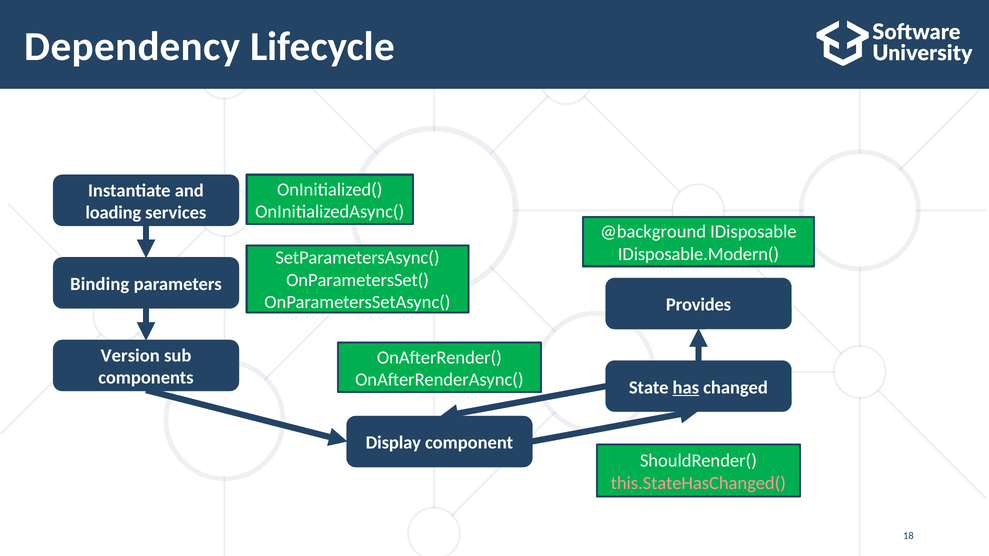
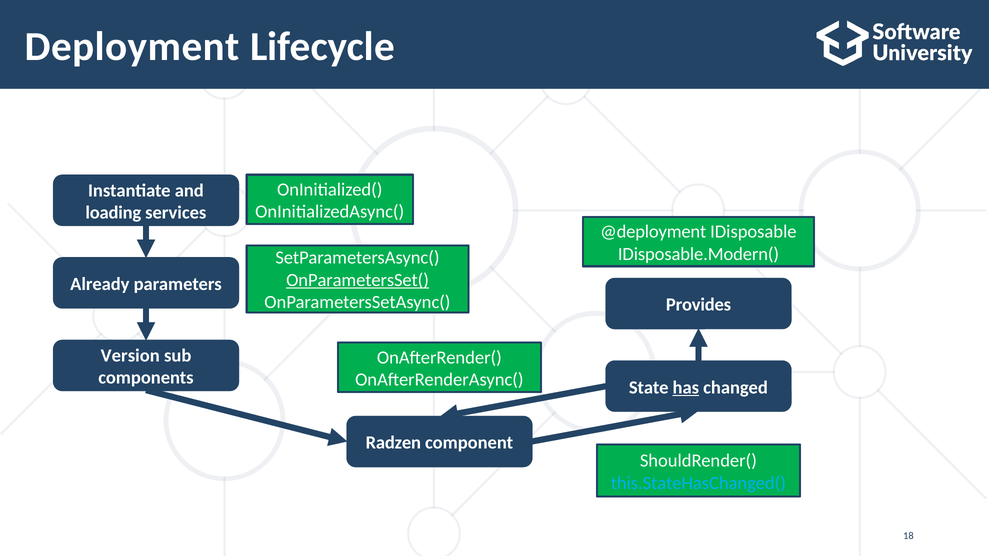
Dependency: Dependency -> Deployment
@background: @background -> @deployment
OnParametersSet( underline: none -> present
Binding: Binding -> Already
Display: Display -> Radzen
this.StateHasChanged( colour: pink -> light blue
